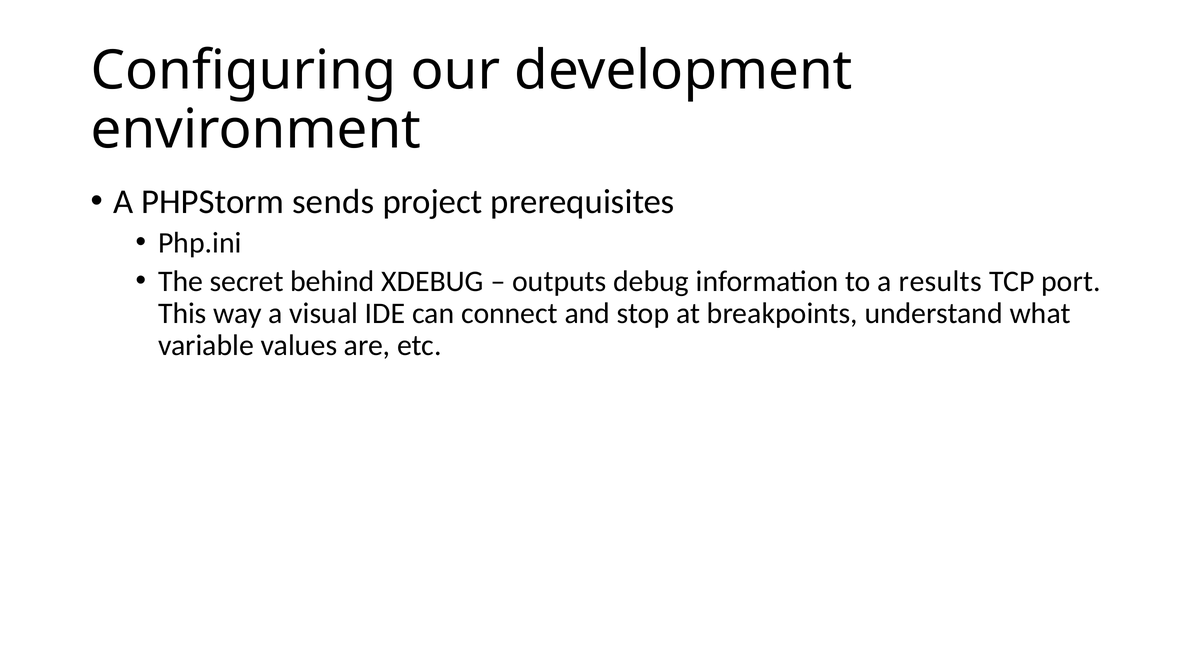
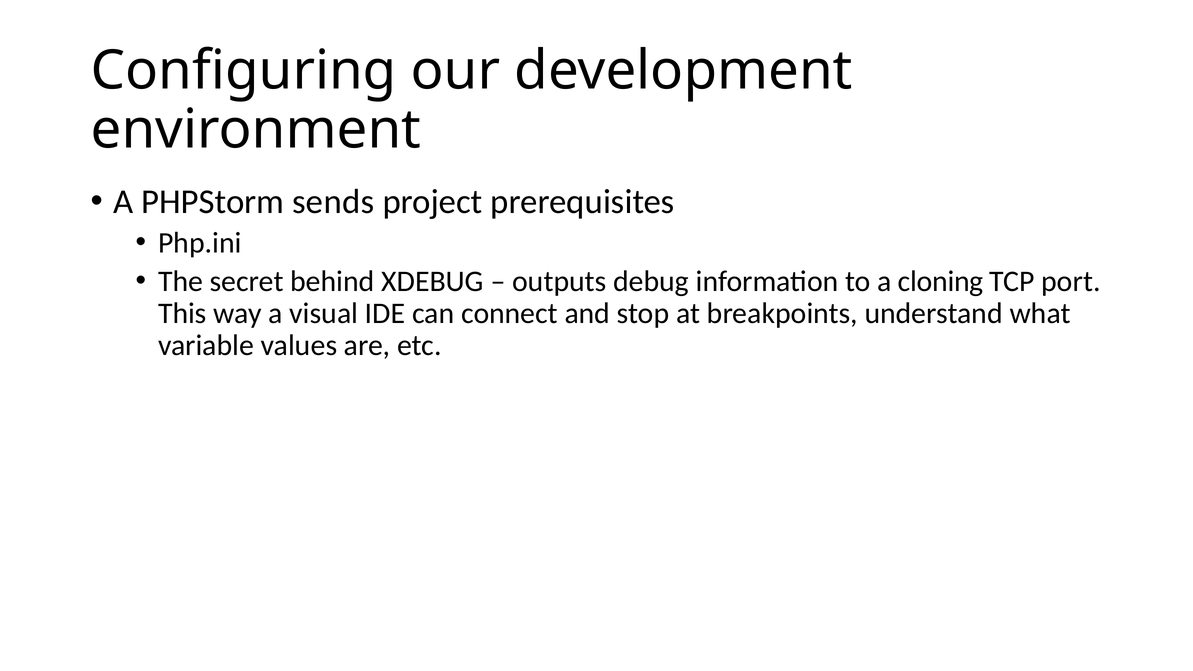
results: results -> cloning
